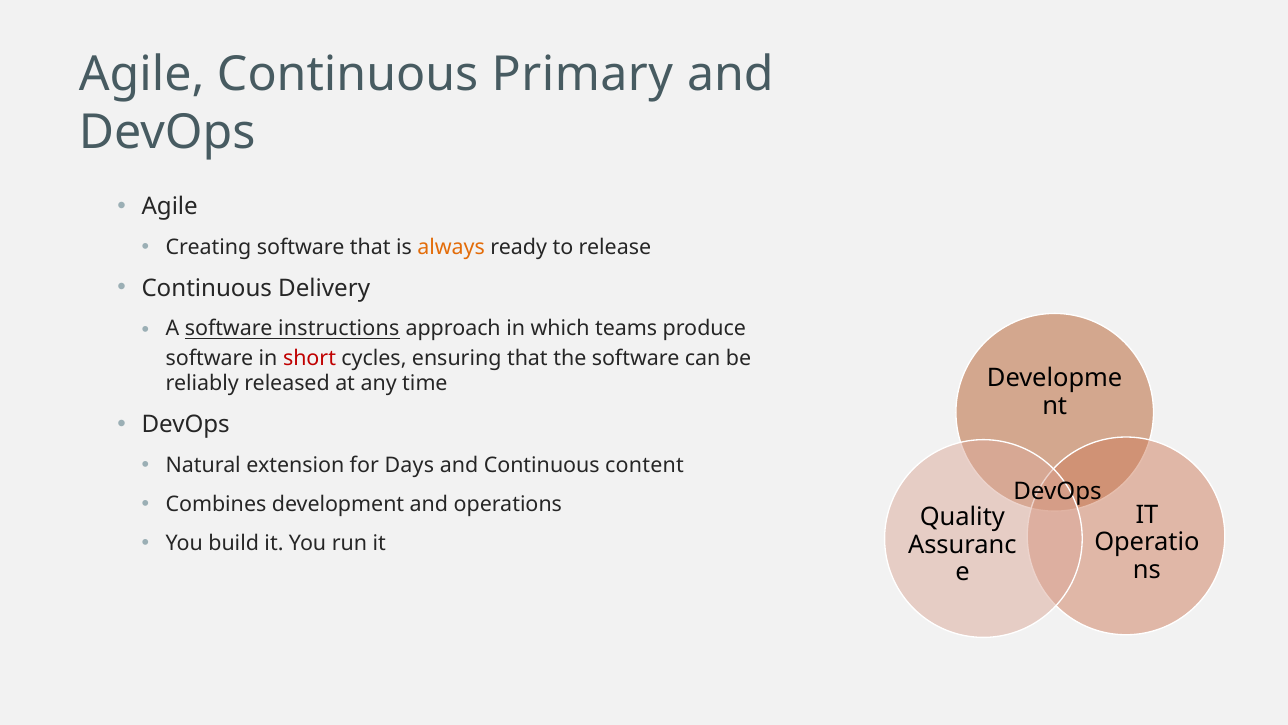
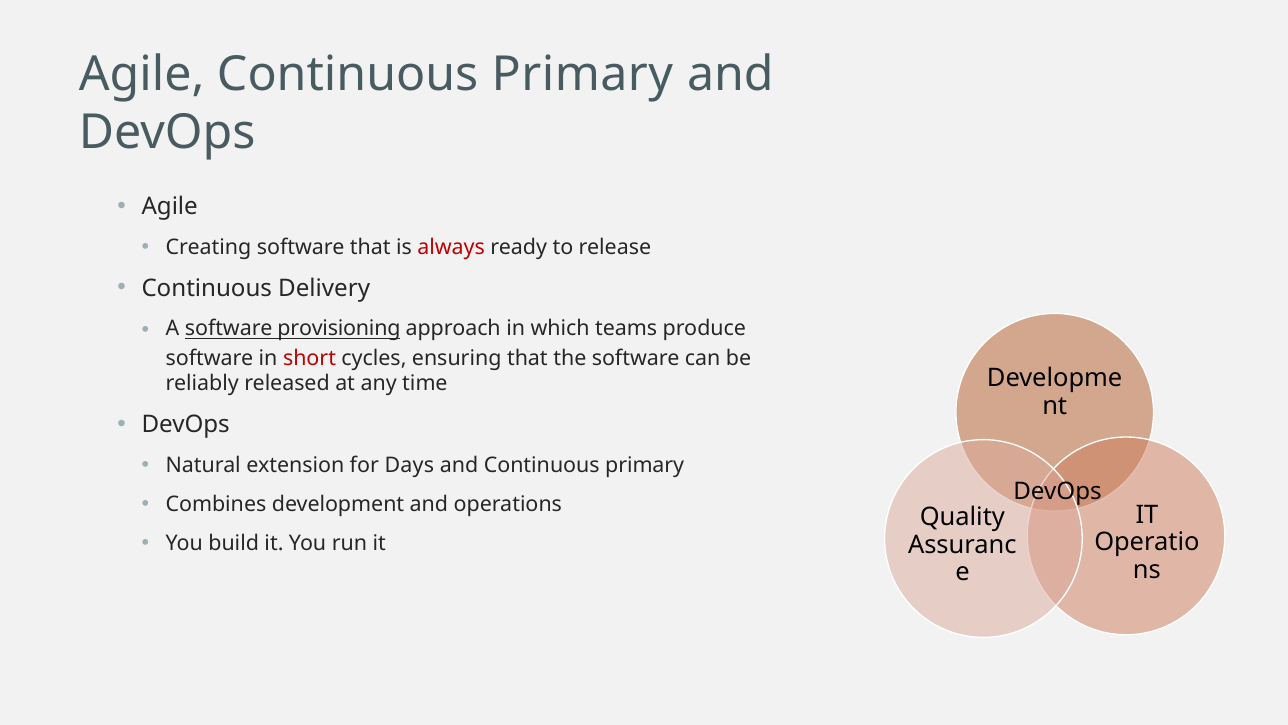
always colour: orange -> red
instructions: instructions -> provisioning
and Continuous content: content -> primary
